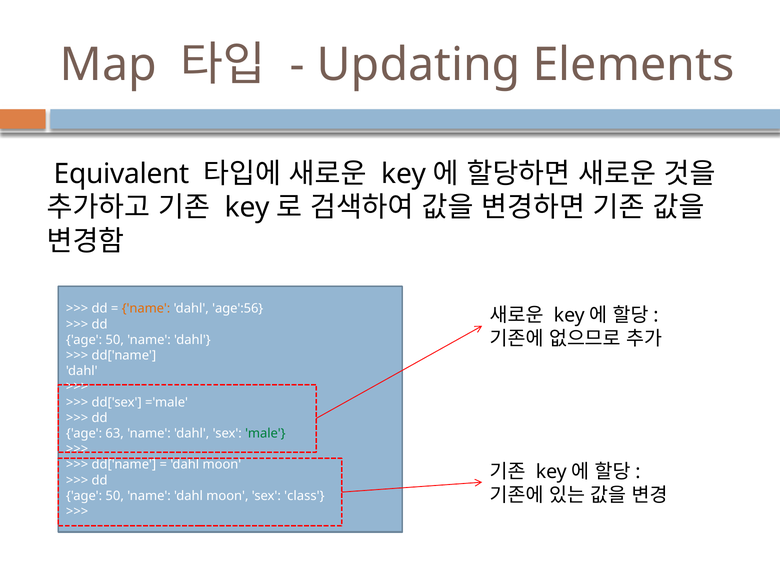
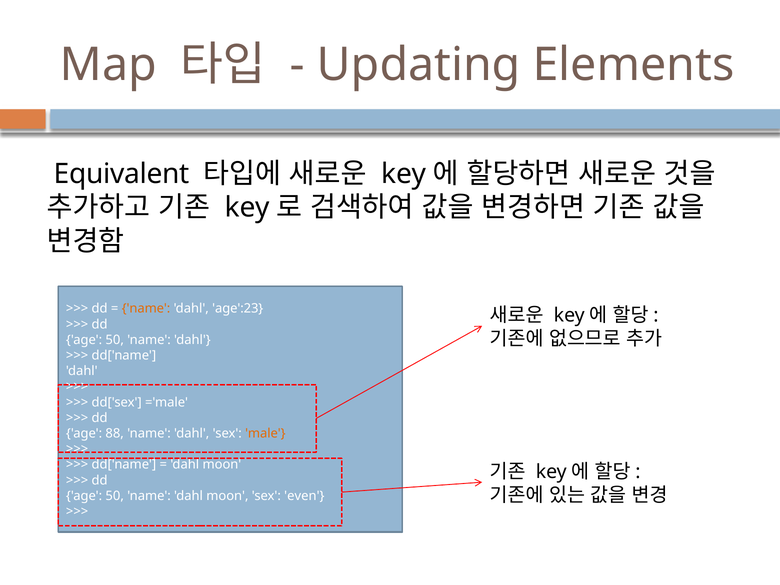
age':56: age':56 -> age':23
63: 63 -> 88
male colour: green -> orange
class: class -> even
